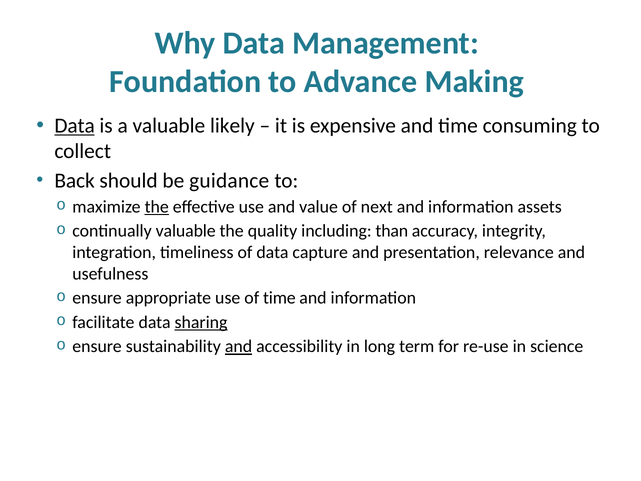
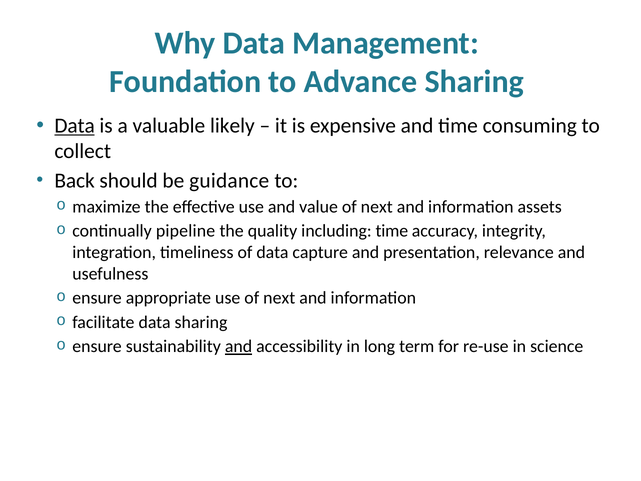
Advance Making: Making -> Sharing
the at (157, 207) underline: present -> none
continually valuable: valuable -> pipeline
including than: than -> time
use of time: time -> next
sharing at (201, 322) underline: present -> none
